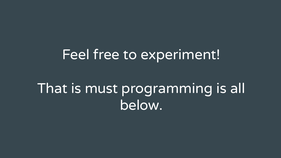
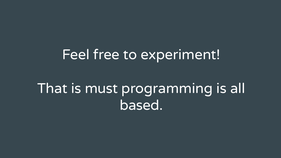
below: below -> based
